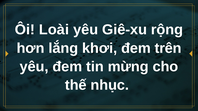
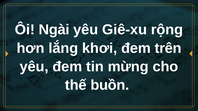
Loài: Loài -> Ngài
nhục: nhục -> buồn
